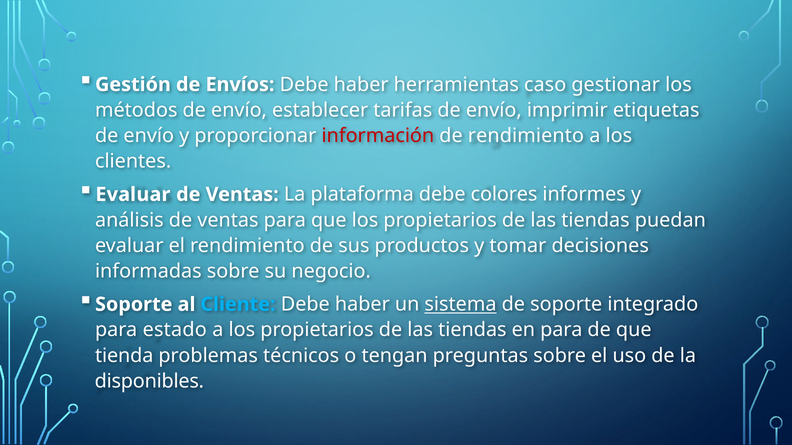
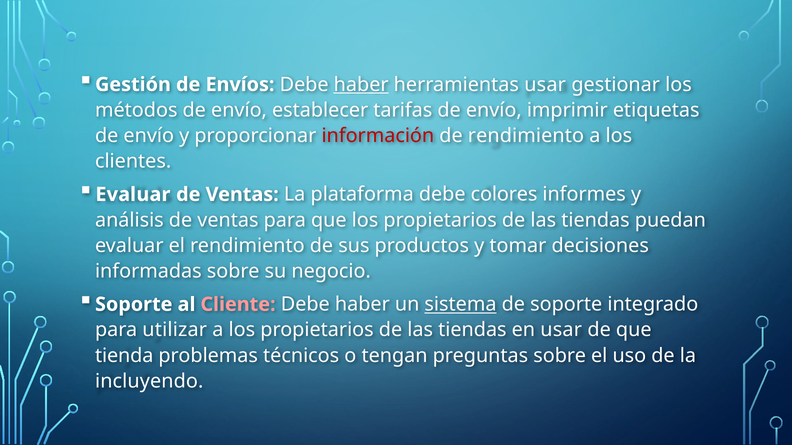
haber at (361, 85) underline: none -> present
herramientas caso: caso -> usar
Cliente colour: light blue -> pink
estado: estado -> utilizar
en para: para -> usar
disponibles: disponibles -> incluyendo
